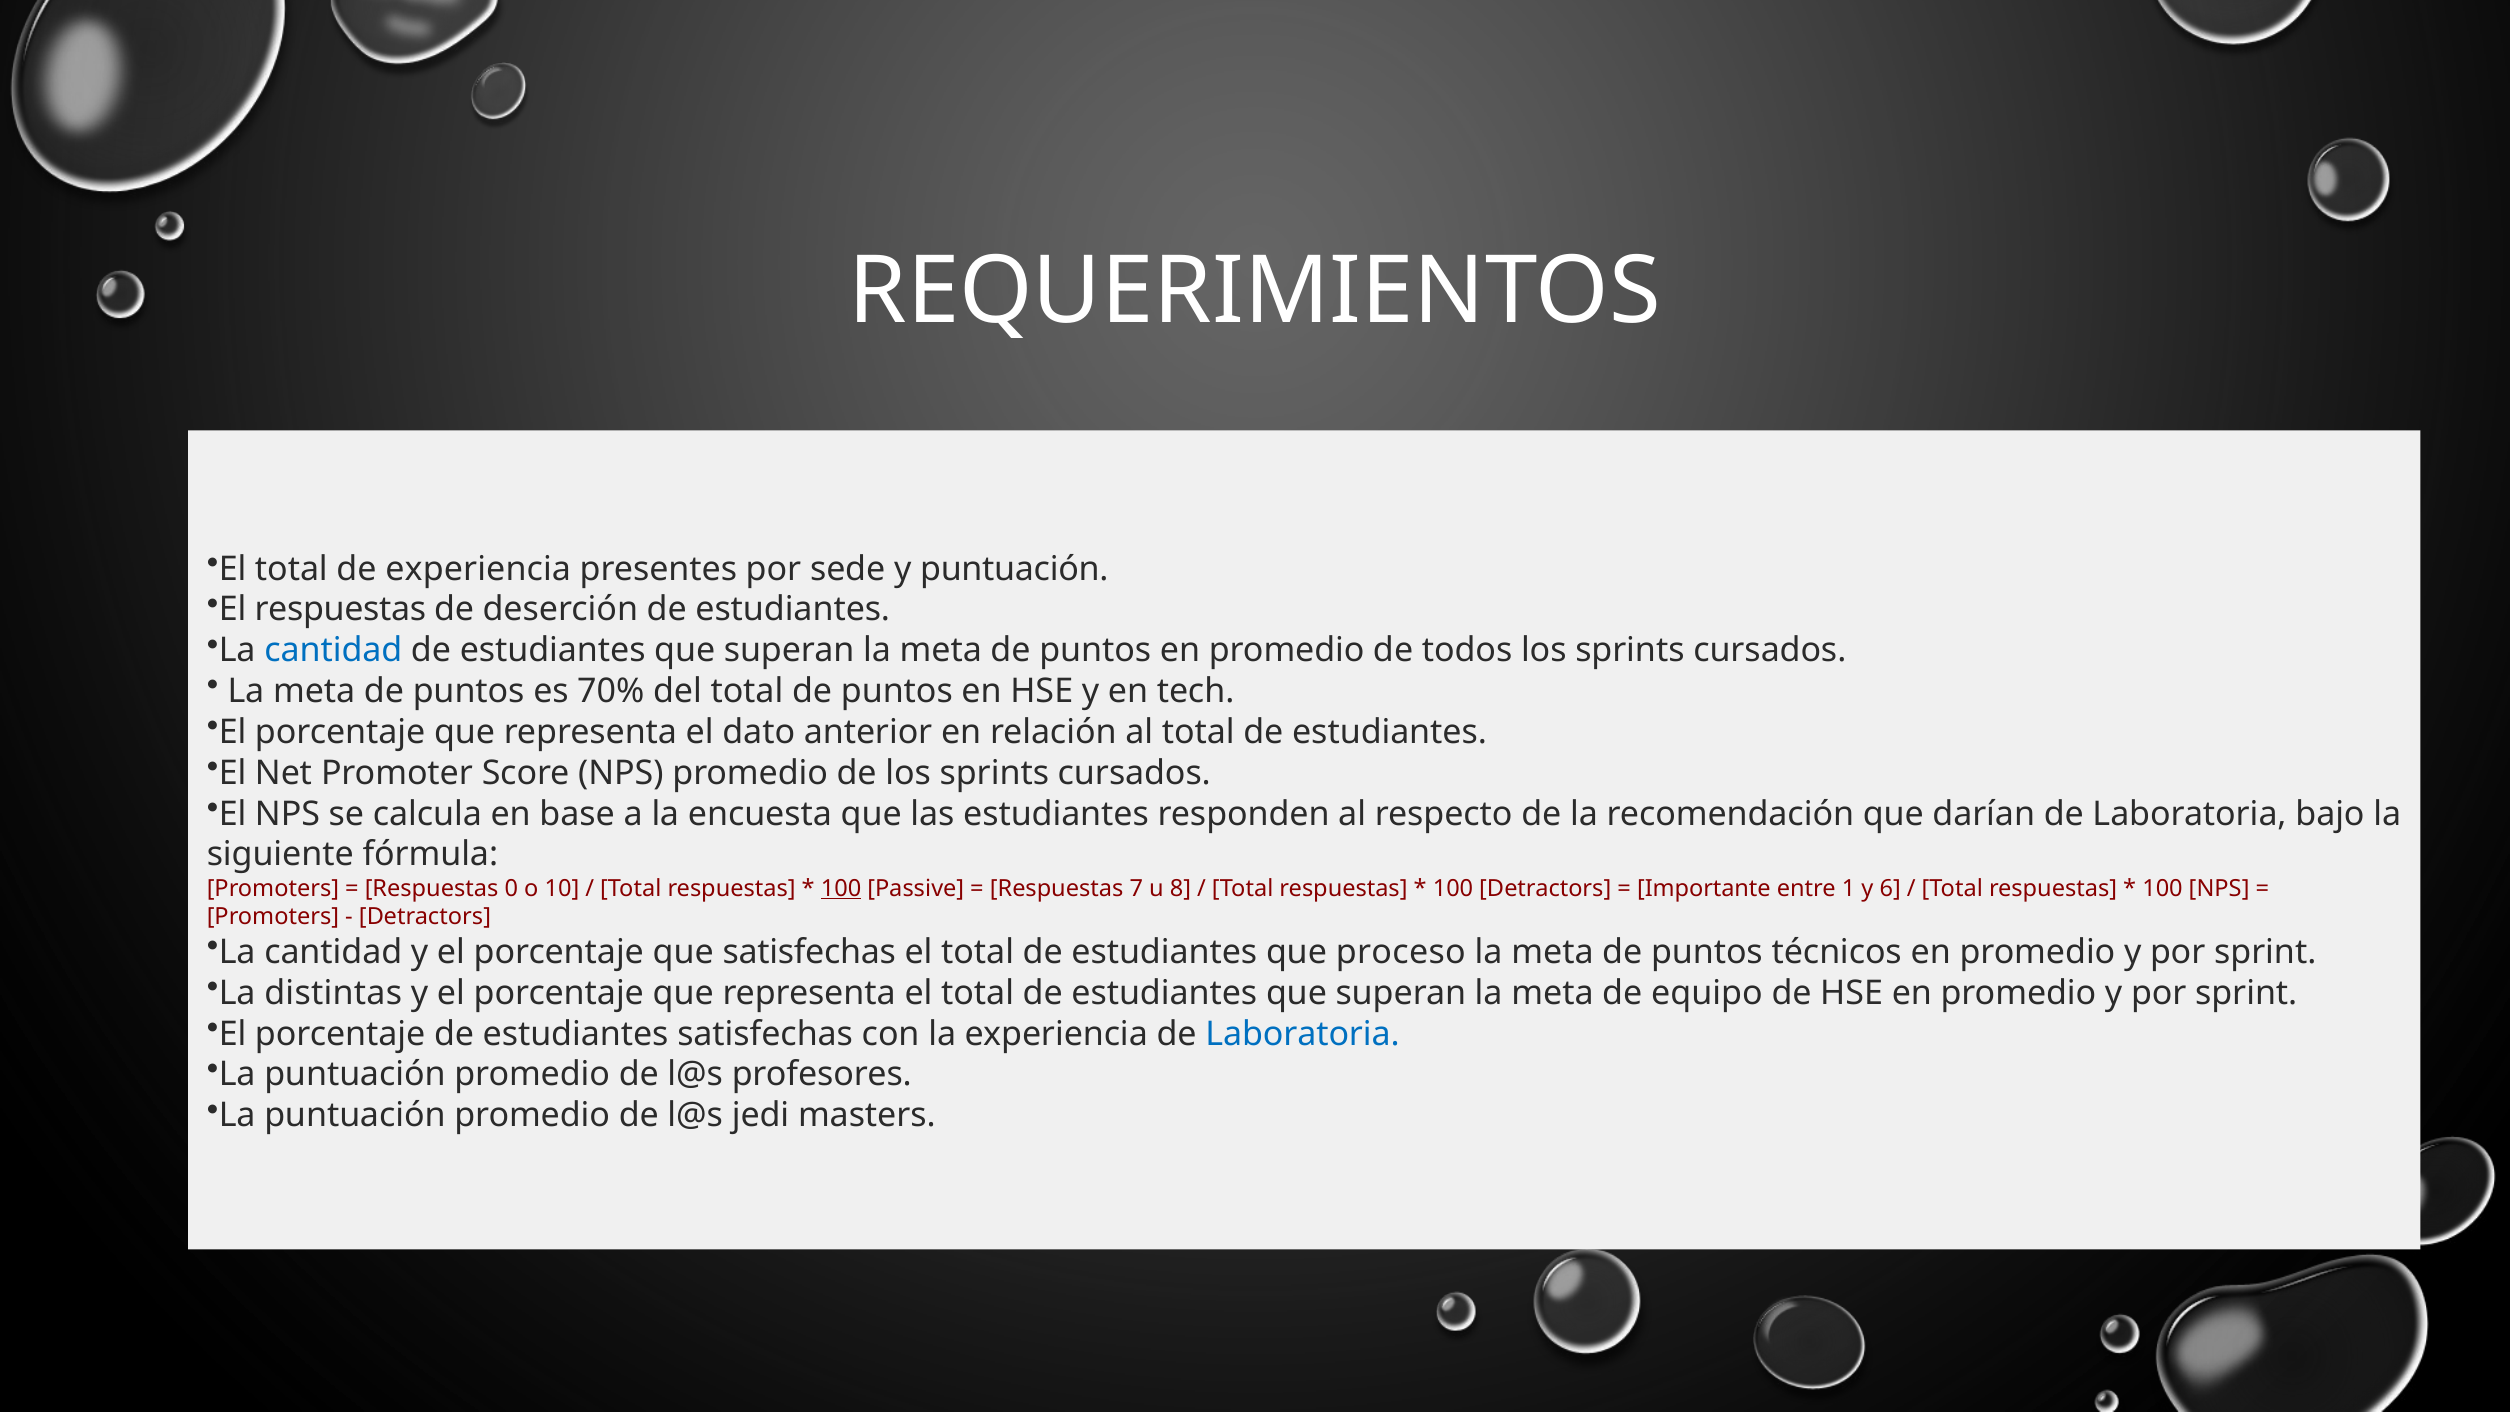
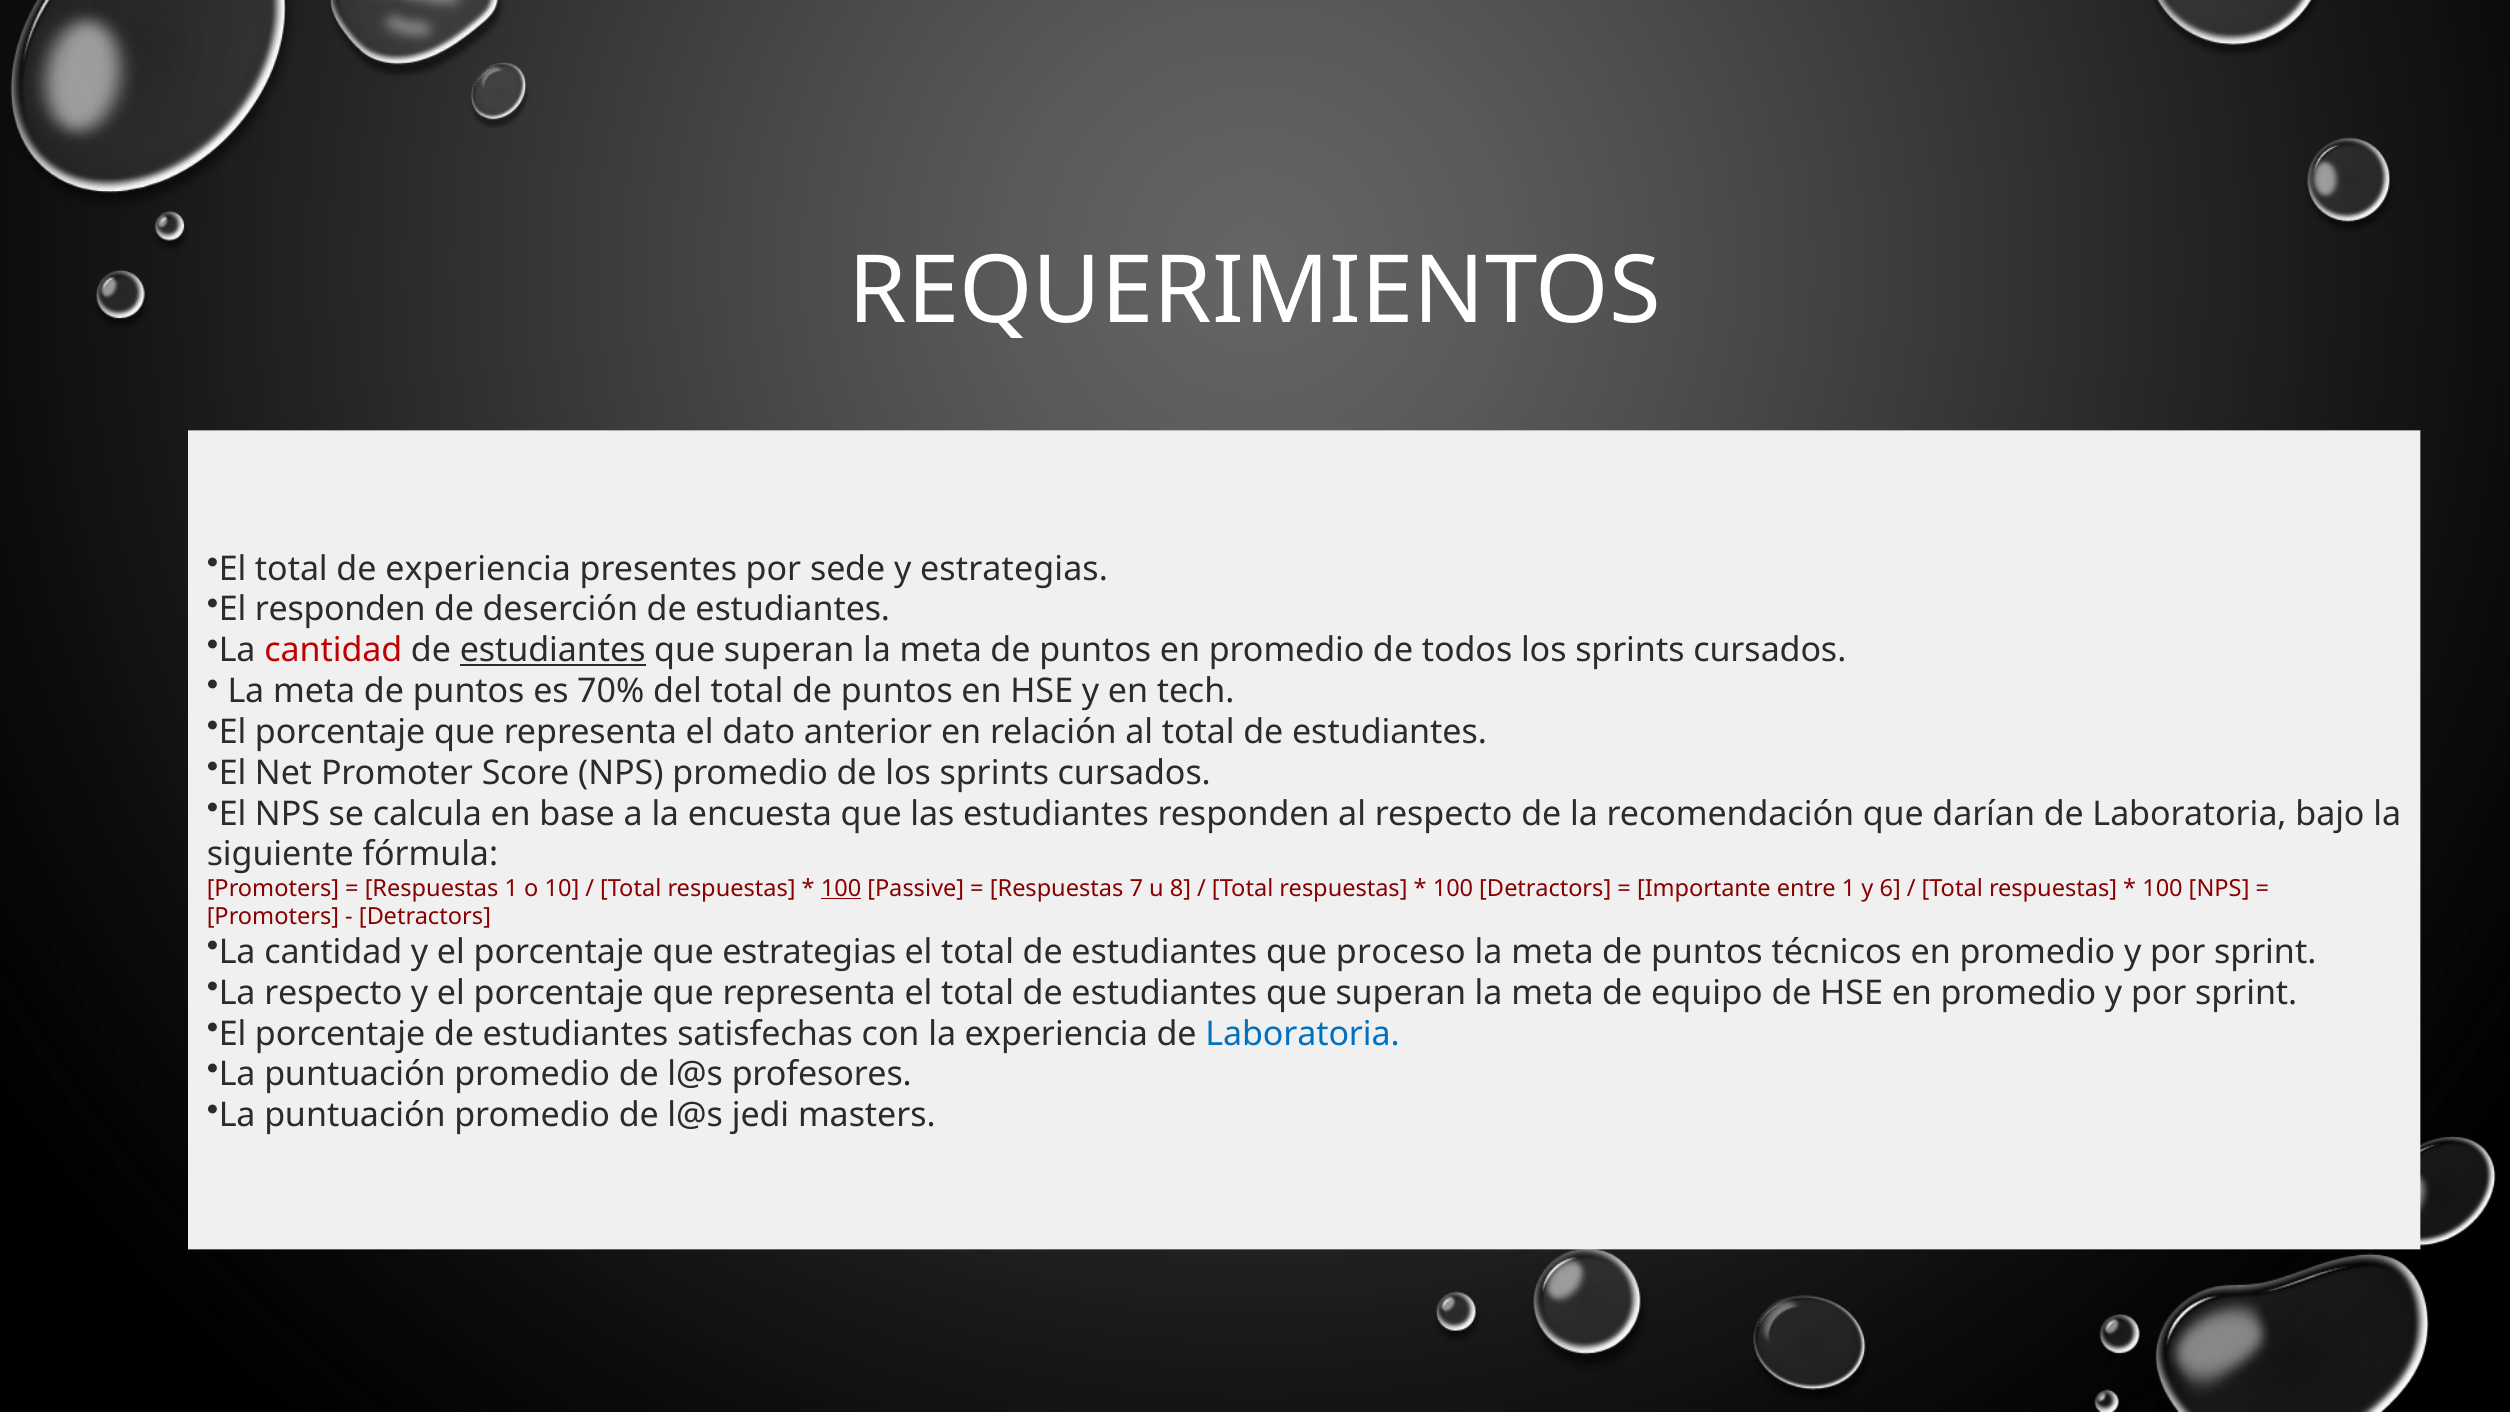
y puntuación: puntuación -> estrategias
El respuestas: respuestas -> responden
cantidad at (333, 650) colour: blue -> red
estudiantes at (553, 650) underline: none -> present
Respuestas 0: 0 -> 1
que satisfechas: satisfechas -> estrategias
La distintas: distintas -> respecto
